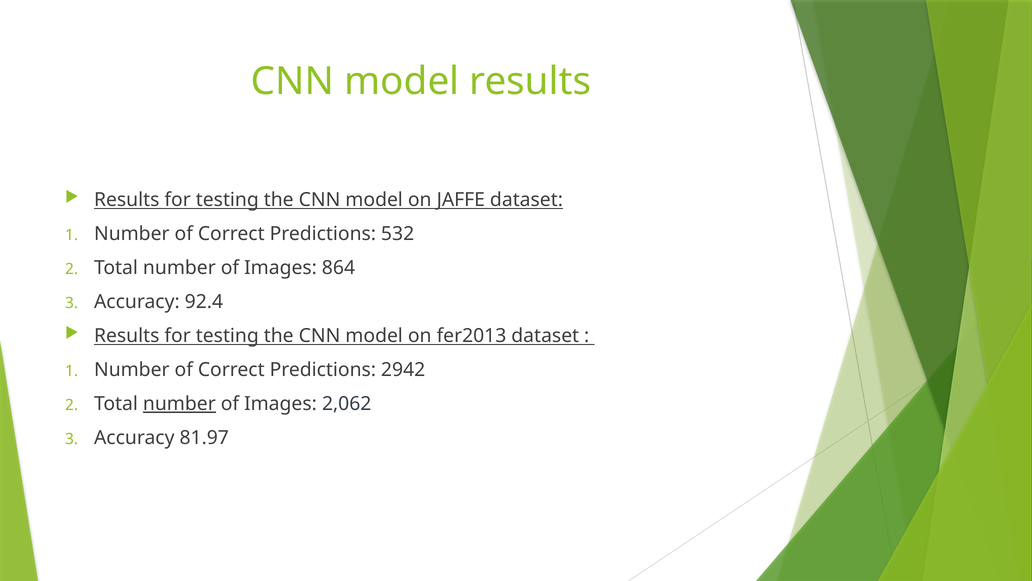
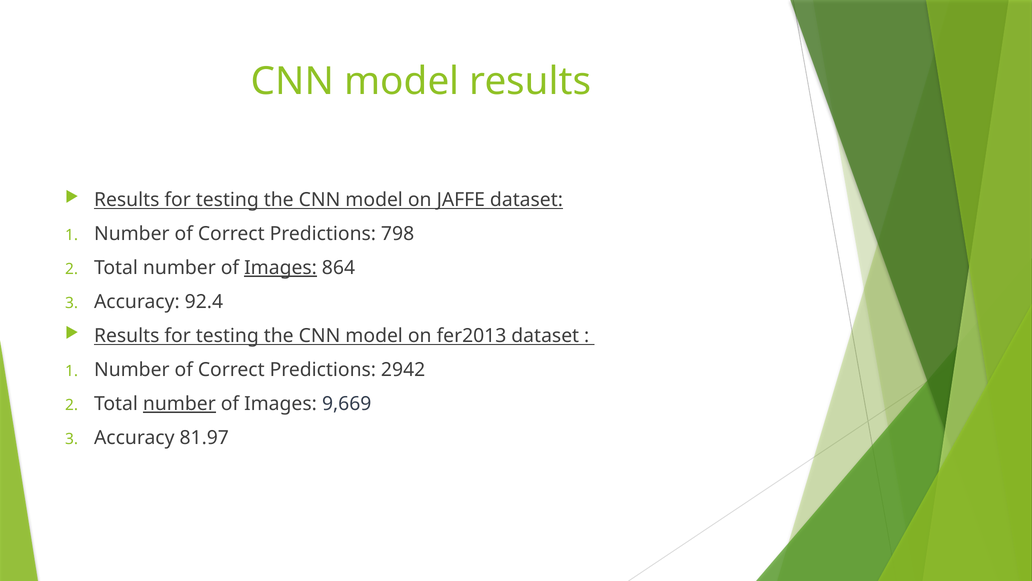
532: 532 -> 798
Images at (281, 268) underline: none -> present
2,062: 2,062 -> 9,669
